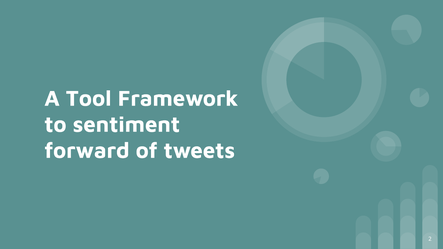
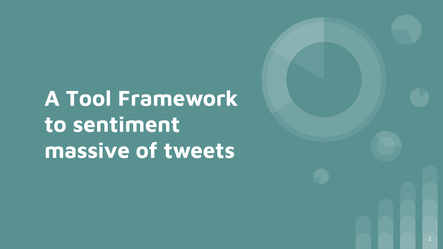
forward: forward -> massive
